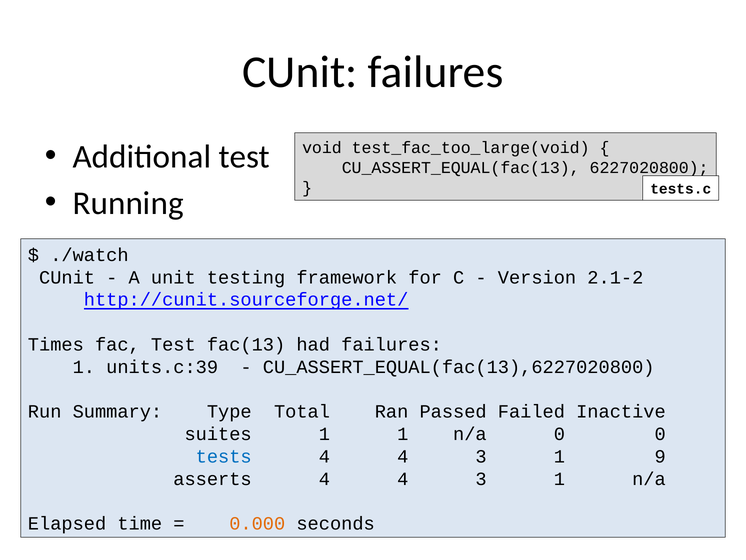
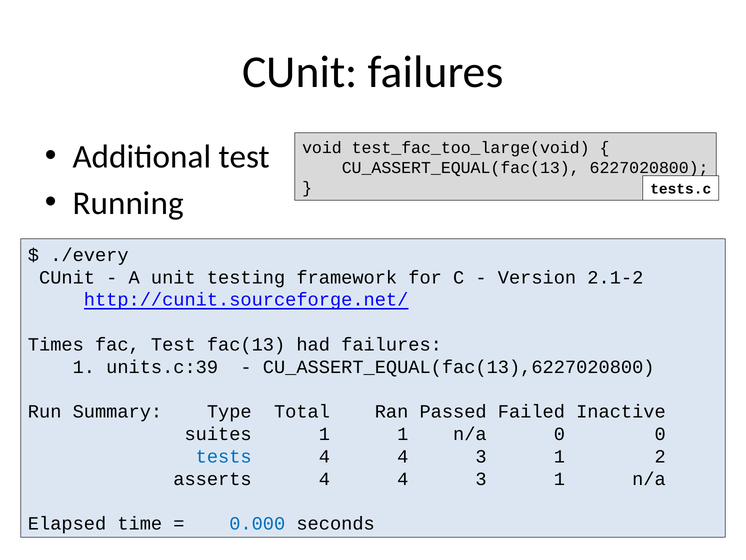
./watch: ./watch -> ./every
9: 9 -> 2
0.000 colour: orange -> blue
